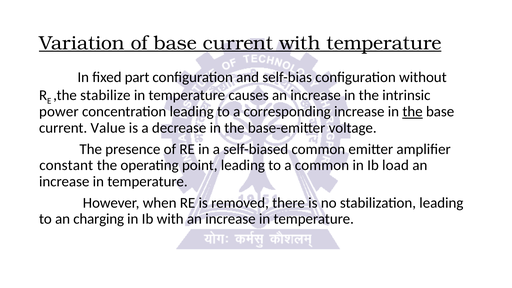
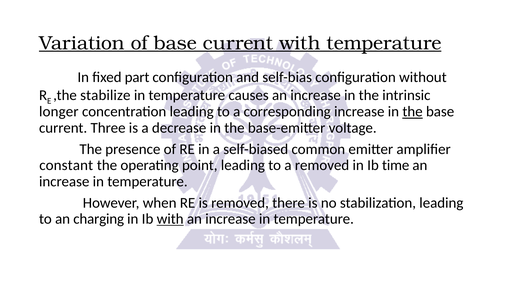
power: power -> longer
Value: Value -> Three
a common: common -> removed
load: load -> time
with at (170, 219) underline: none -> present
